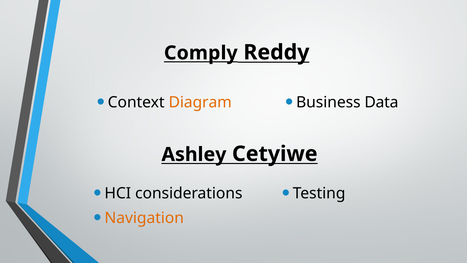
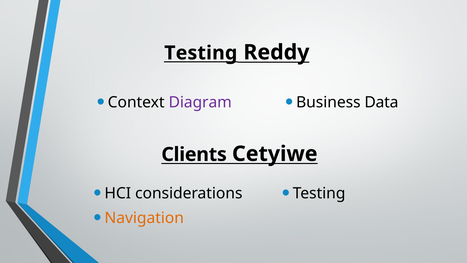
Comply at (201, 53): Comply -> Testing
Diagram colour: orange -> purple
Ashley: Ashley -> Clients
